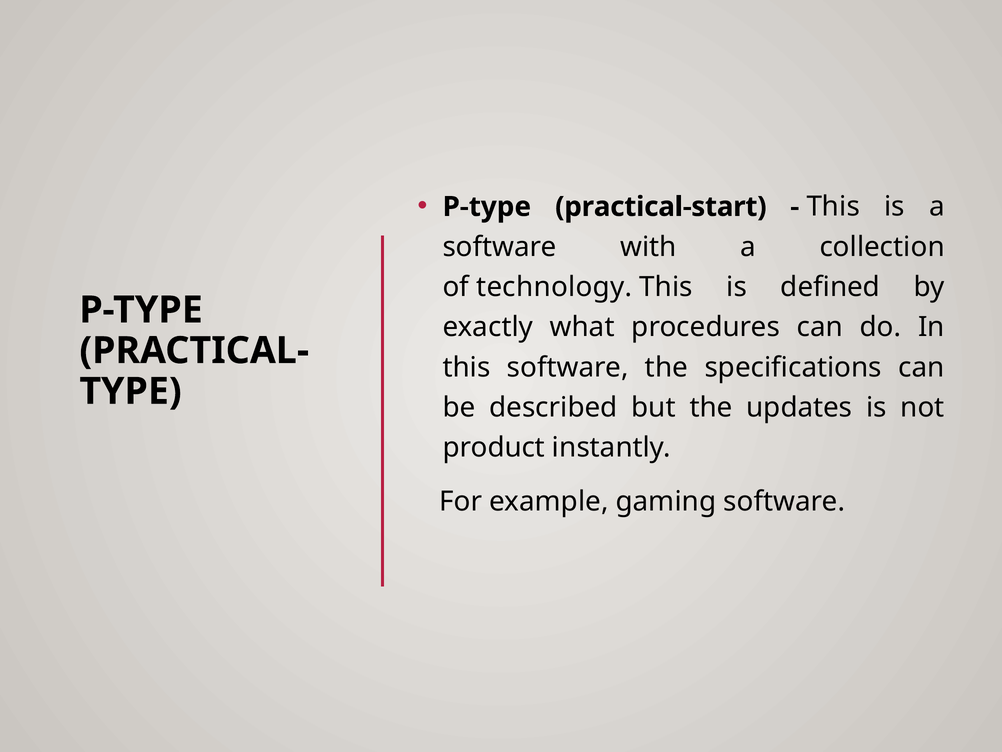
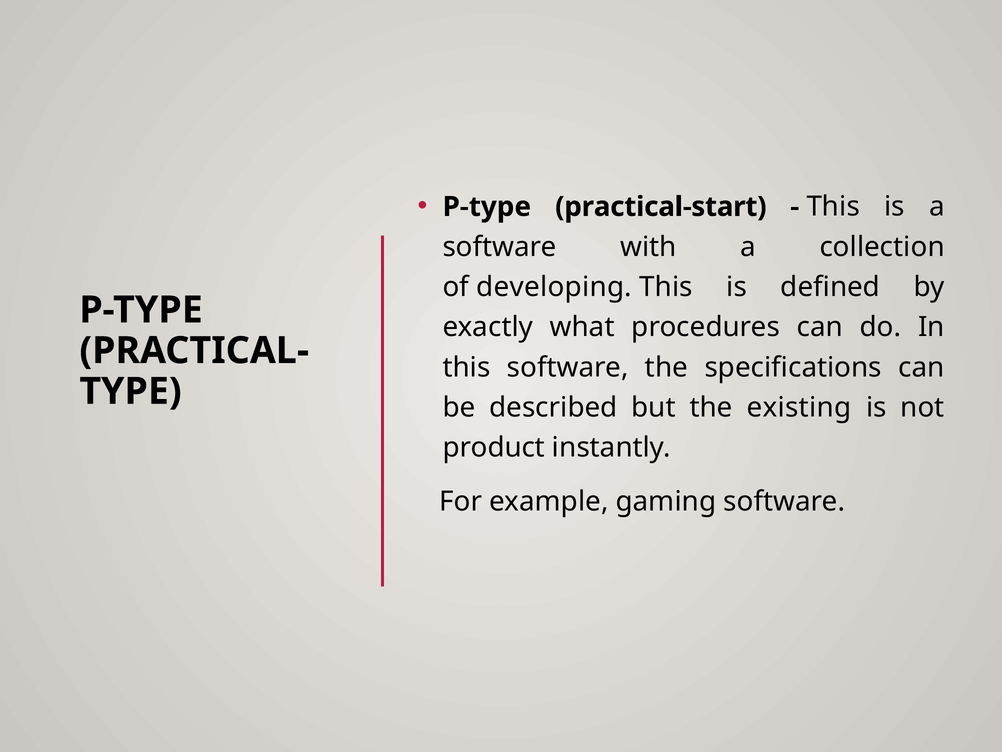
technology: technology -> developing
updates: updates -> existing
